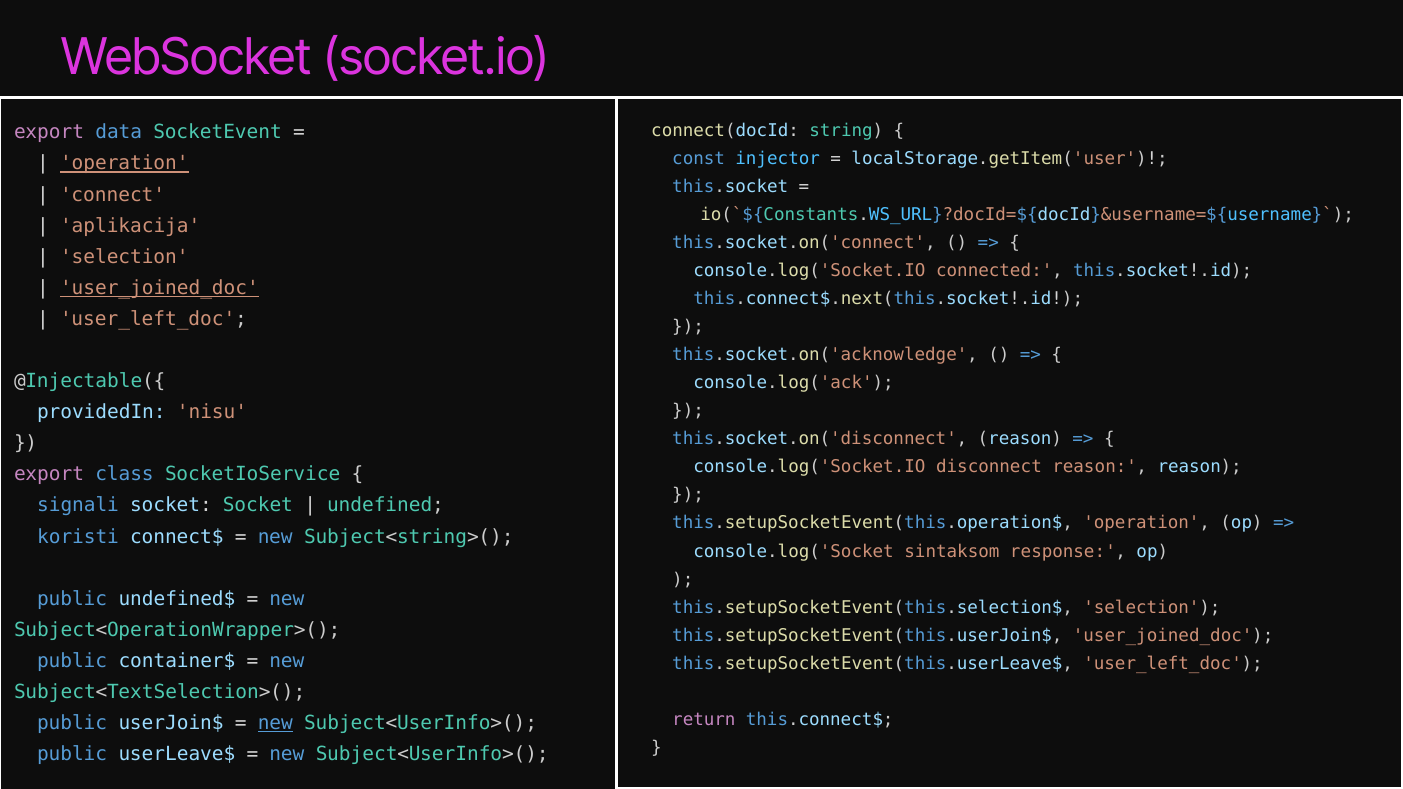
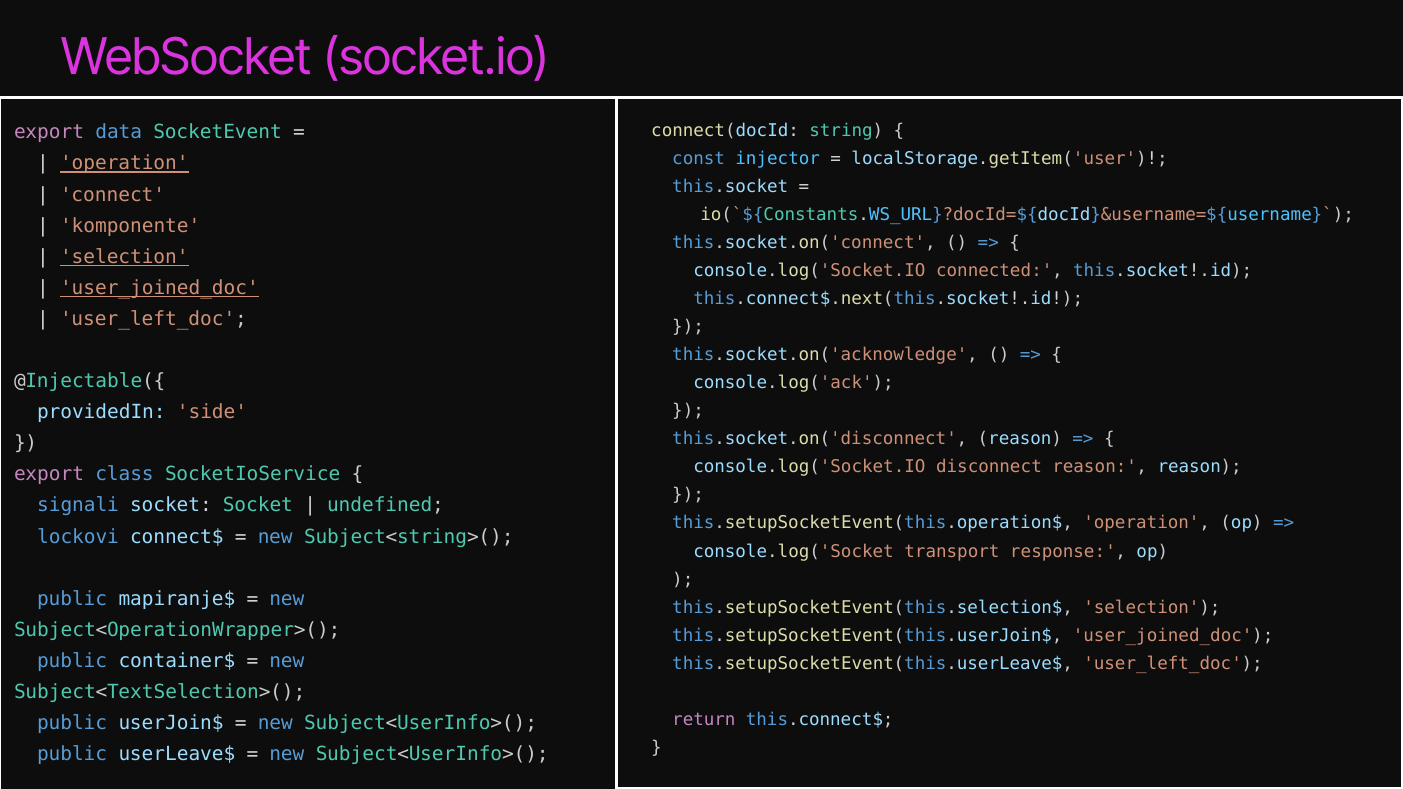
aplikacija: aplikacija -> komponente
selection at (124, 257) underline: none -> present
nisu: nisu -> side
koristi: koristi -> lockovi
sintaksom: sintaksom -> transport
undefined$: undefined$ -> mapiranje$
new at (275, 723) underline: present -> none
